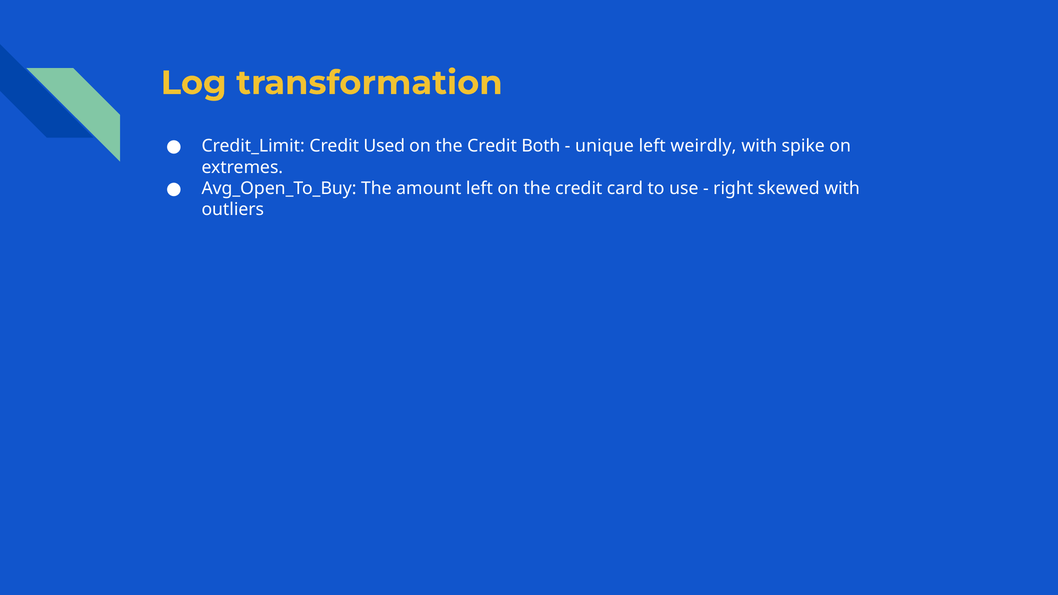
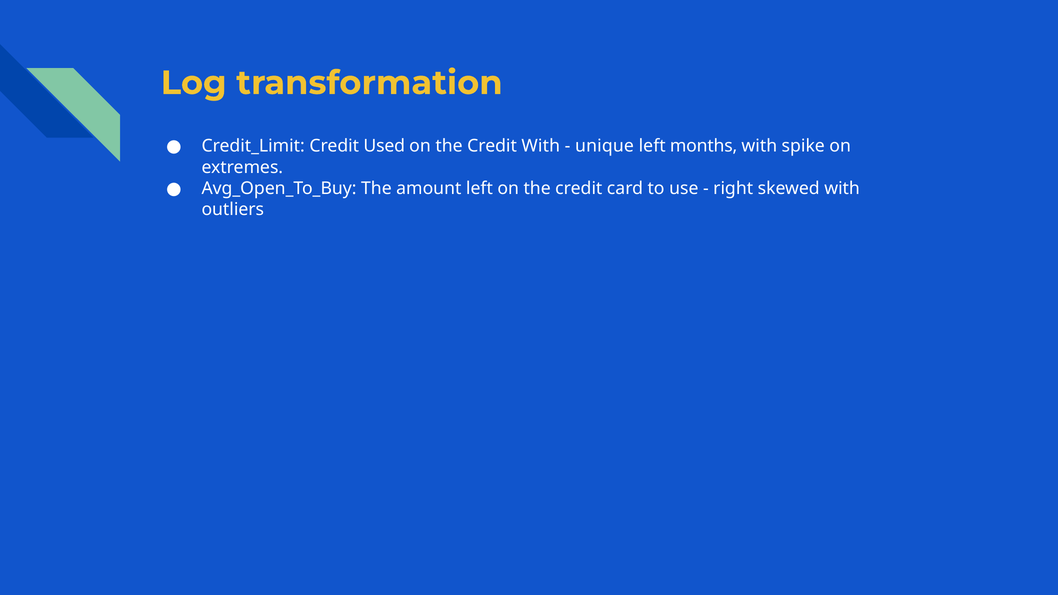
Credit Both: Both -> With
weirdly: weirdly -> months
